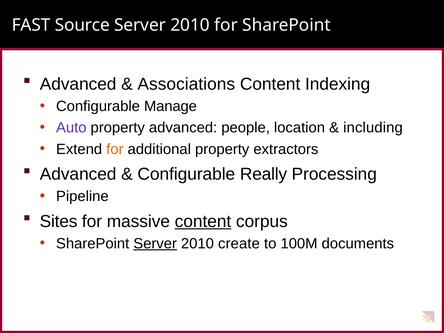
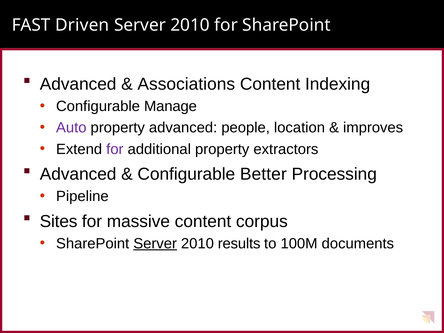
Source: Source -> Driven
including: including -> improves
for at (115, 149) colour: orange -> purple
Really: Really -> Better
content at (203, 221) underline: present -> none
create: create -> results
